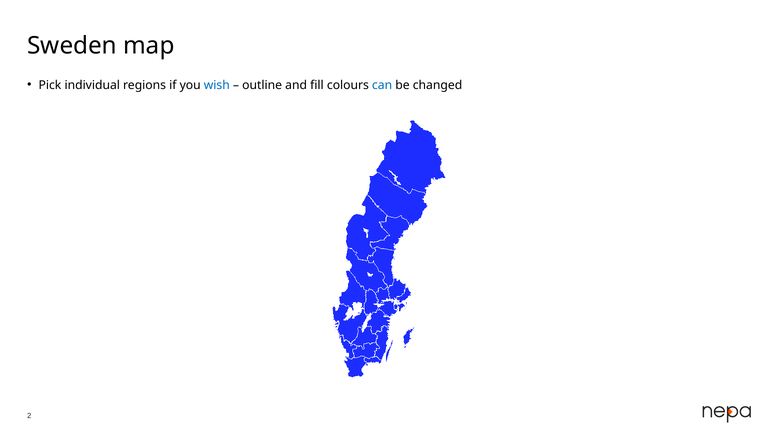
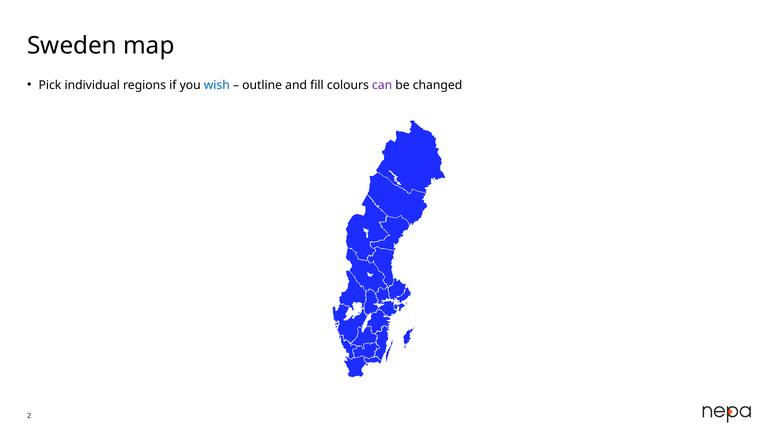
can colour: blue -> purple
